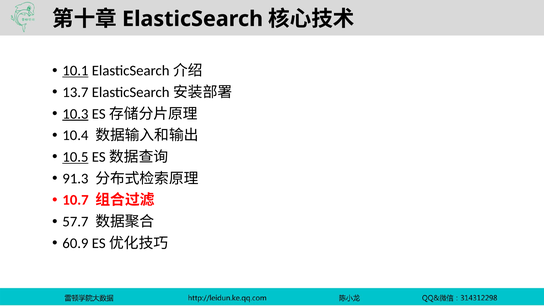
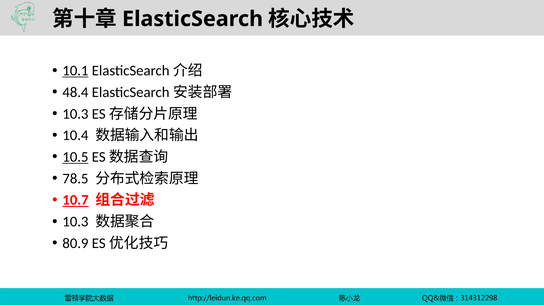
13.7: 13.7 -> 48.4
10.3 at (75, 114) underline: present -> none
91.3: 91.3 -> 78.5
10.7 underline: none -> present
57.7 at (75, 222): 57.7 -> 10.3
60.9: 60.9 -> 80.9
